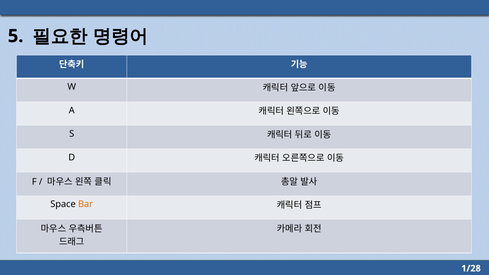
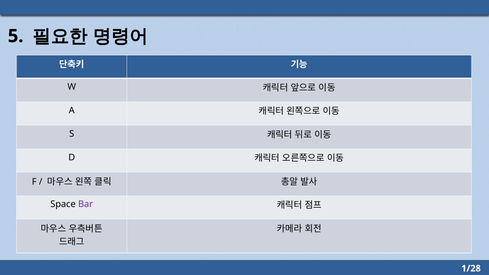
Bar colour: orange -> purple
